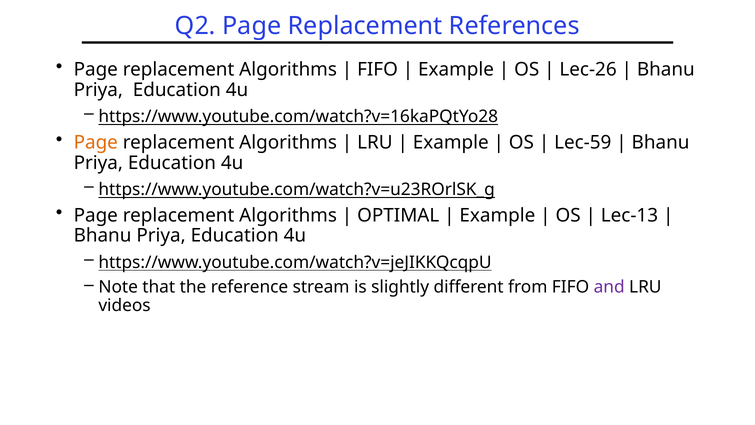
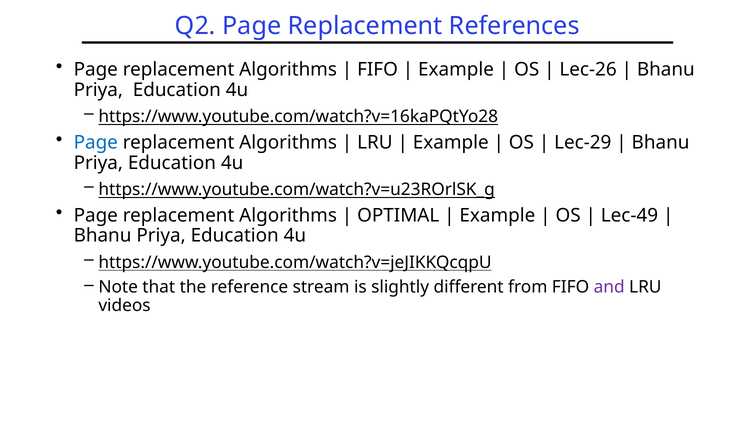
Page at (96, 142) colour: orange -> blue
Lec-59: Lec-59 -> Lec-29
Lec-13: Lec-13 -> Lec-49
